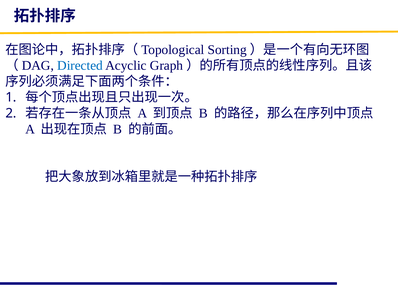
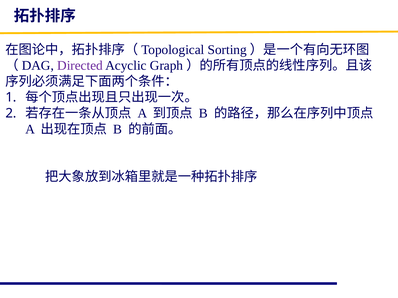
Directed colour: blue -> purple
